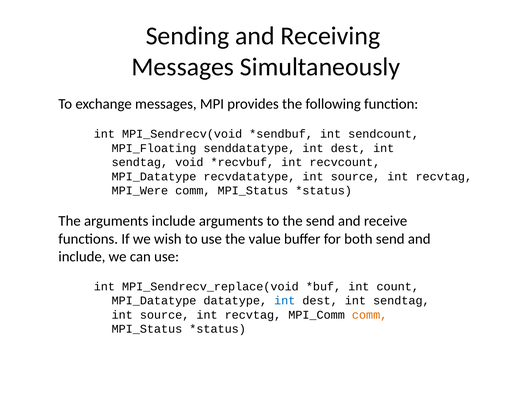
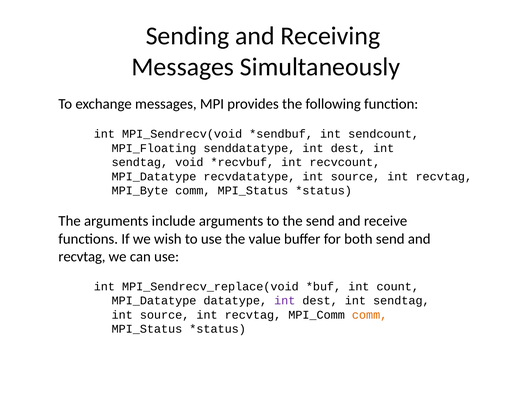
MPI_Were: MPI_Were -> MPI_Byte
include at (82, 257): include -> recvtag
int at (285, 301) colour: blue -> purple
